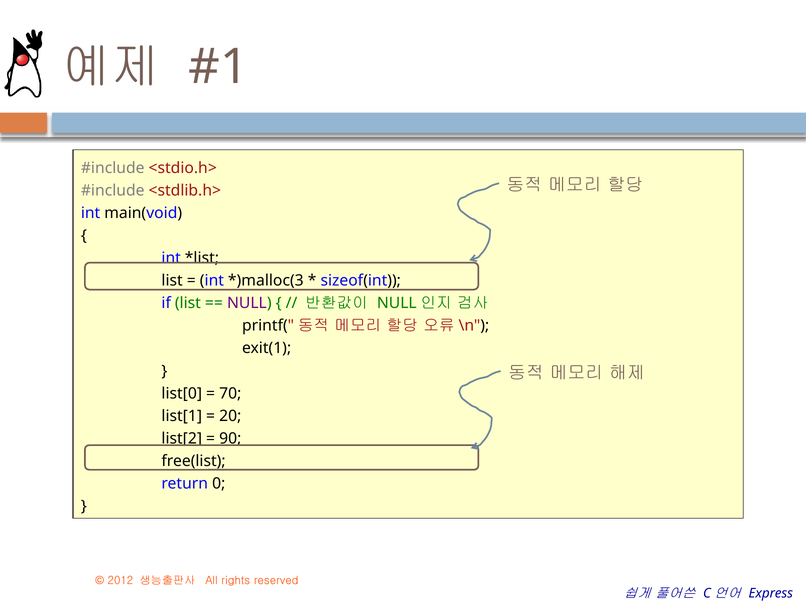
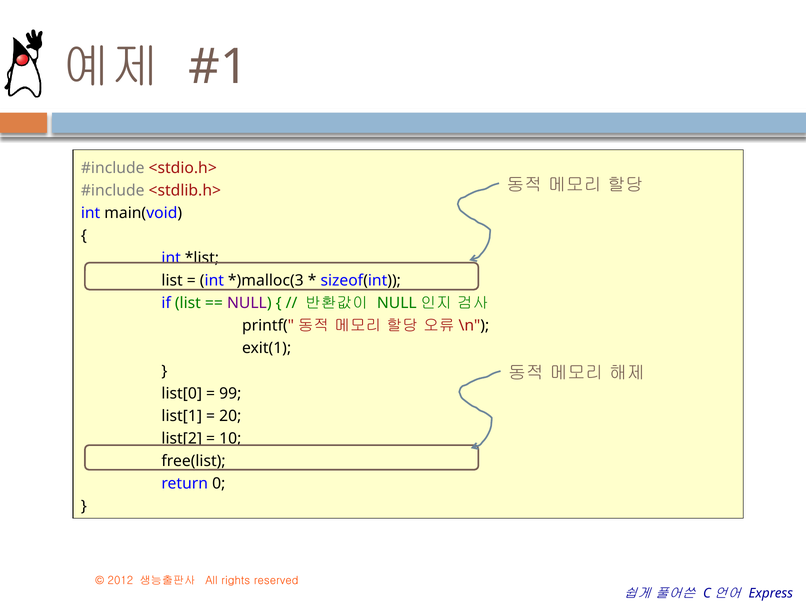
70: 70 -> 99
90: 90 -> 10
